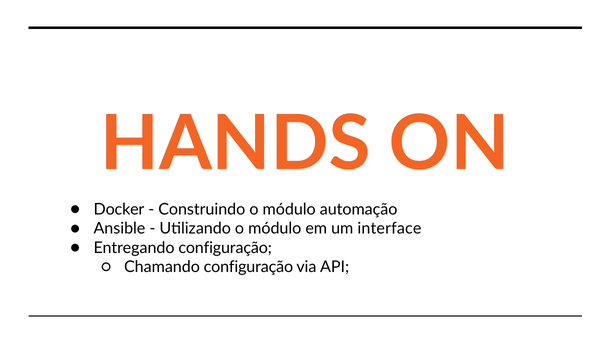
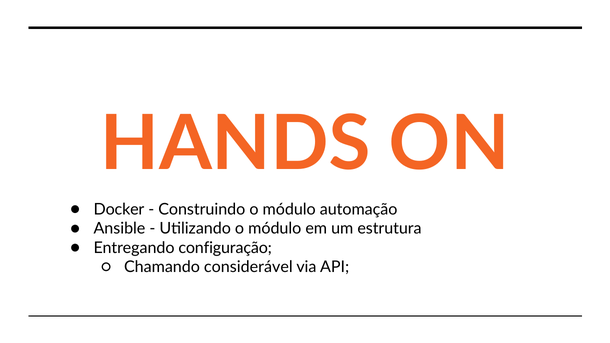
interface: interface -> estrutura
Chamando configuração: configuração -> considerável
